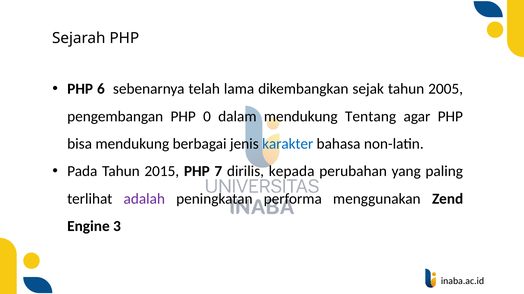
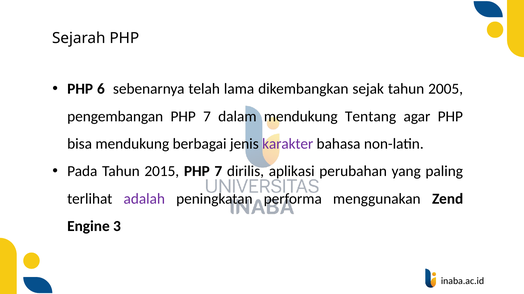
pengembangan PHP 0: 0 -> 7
karakter colour: blue -> purple
kepada: kepada -> aplikasi
